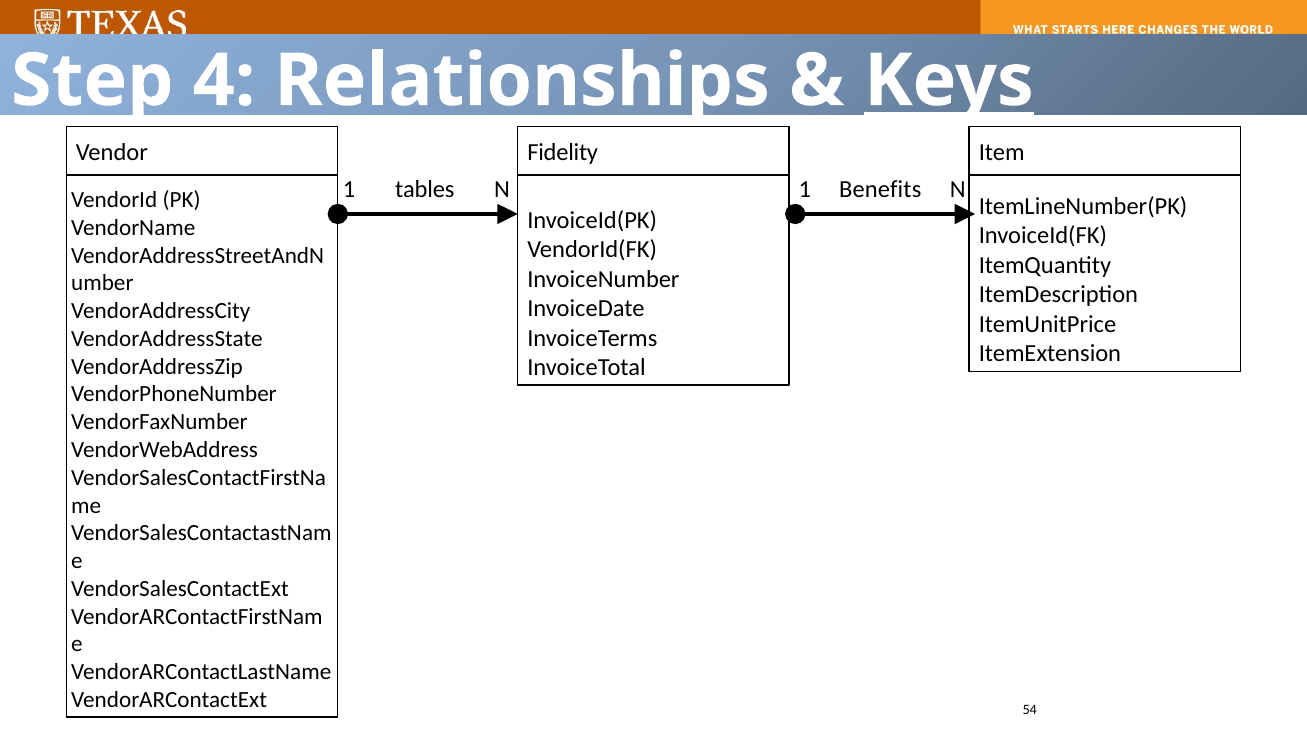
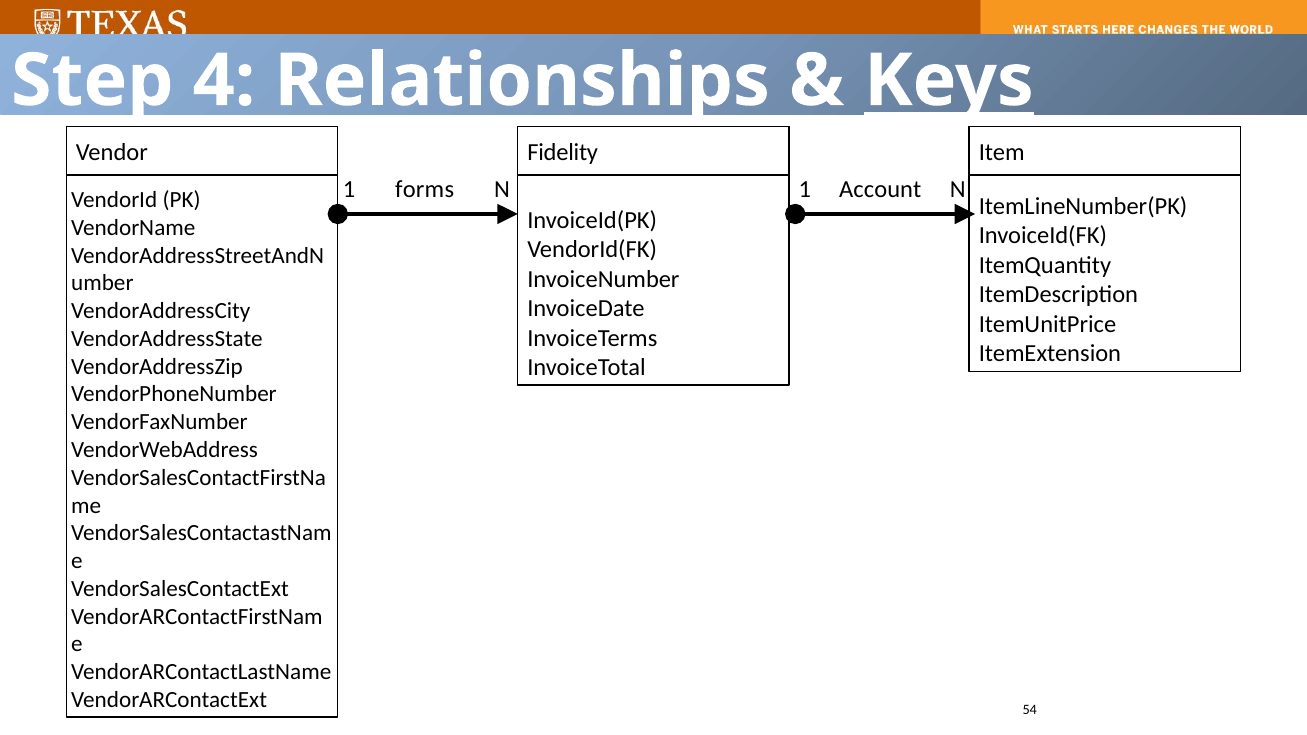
tables: tables -> forms
Benefits: Benefits -> Account
